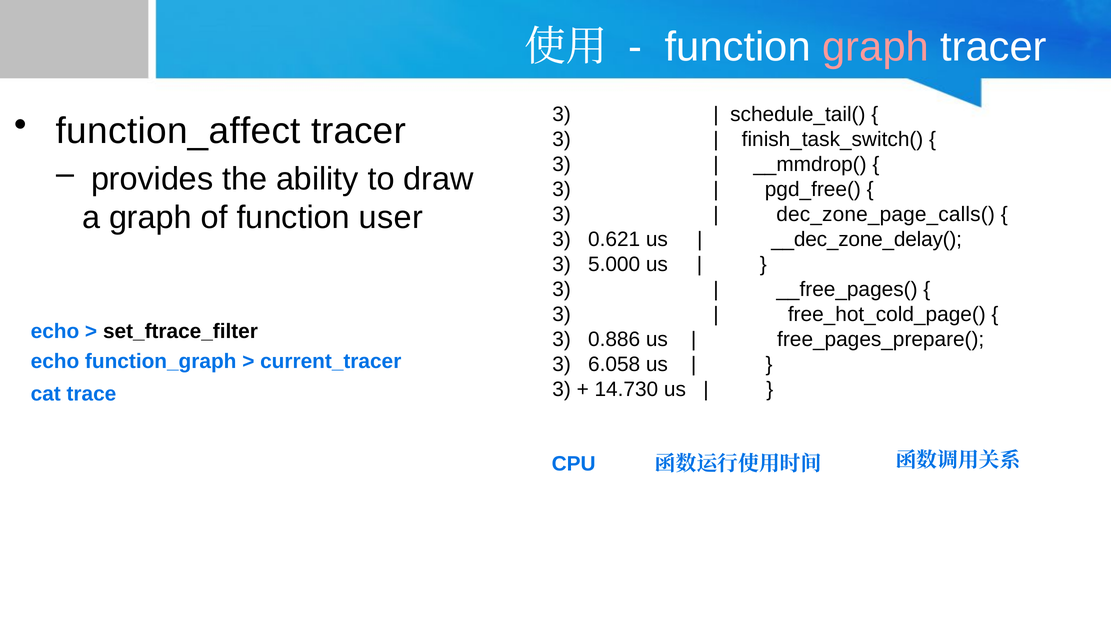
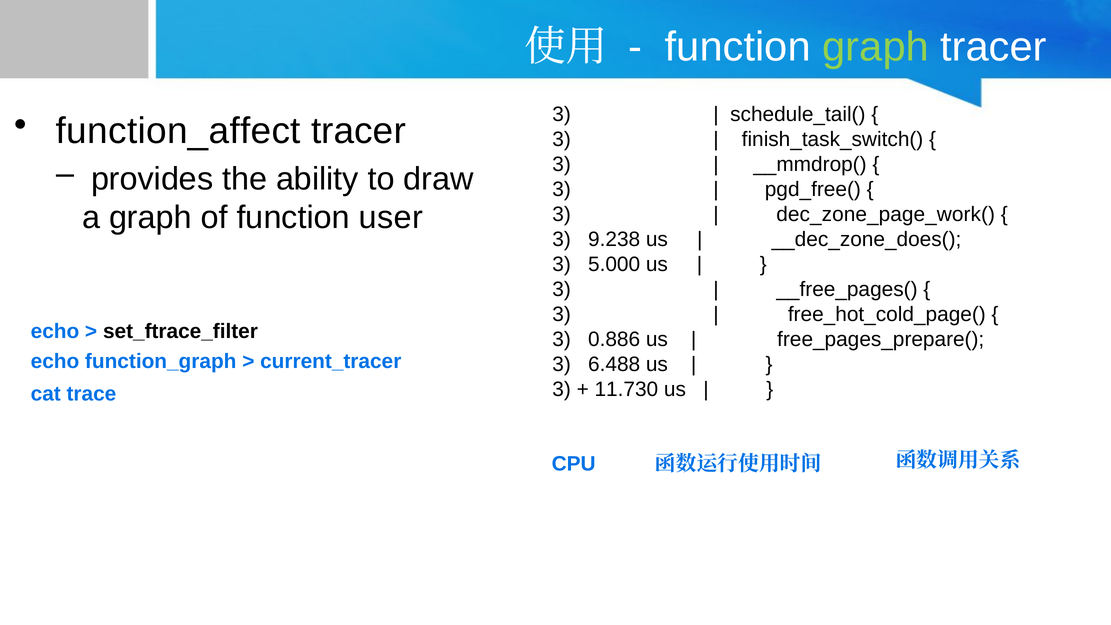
graph at (876, 47) colour: pink -> light green
dec_zone_page_calls(: dec_zone_page_calls( -> dec_zone_page_work(
0.621: 0.621 -> 9.238
__dec_zone_delay(: __dec_zone_delay( -> __dec_zone_does(
6.058: 6.058 -> 6.488
14.730: 14.730 -> 11.730
